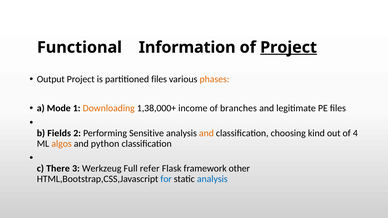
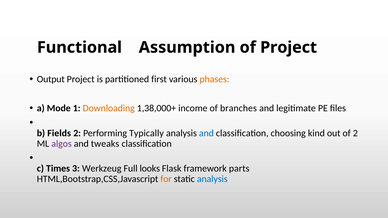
Information: Information -> Assumption
Project at (289, 47) underline: present -> none
partitioned files: files -> first
Sensitive: Sensitive -> Typically
and at (206, 133) colour: orange -> blue
of 4: 4 -> 2
algos colour: orange -> purple
python: python -> tweaks
There: There -> Times
refer: refer -> looks
other: other -> parts
for colour: blue -> orange
